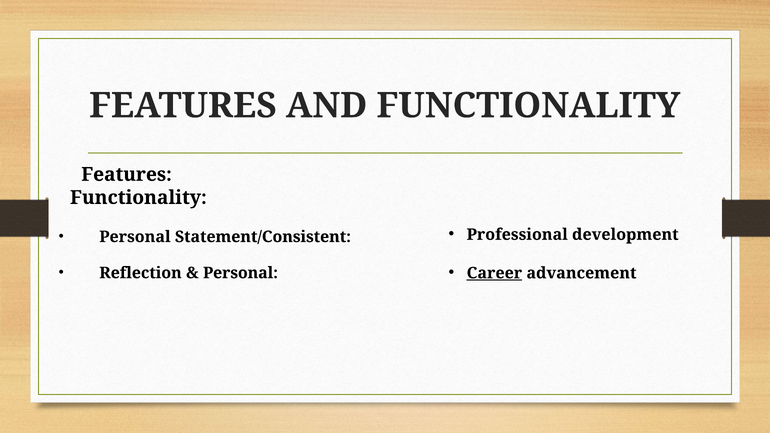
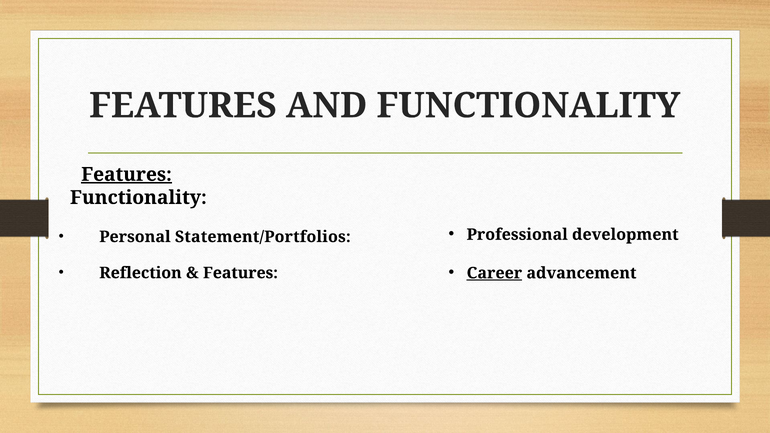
Features at (127, 175) underline: none -> present
Statement/Consistent: Statement/Consistent -> Statement/Portfolios
Personal at (240, 273): Personal -> Features
